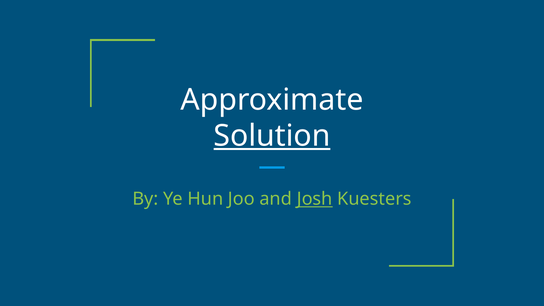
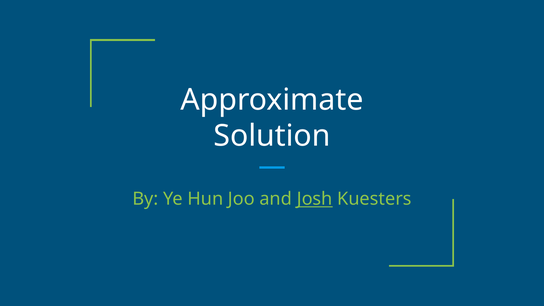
Solution underline: present -> none
